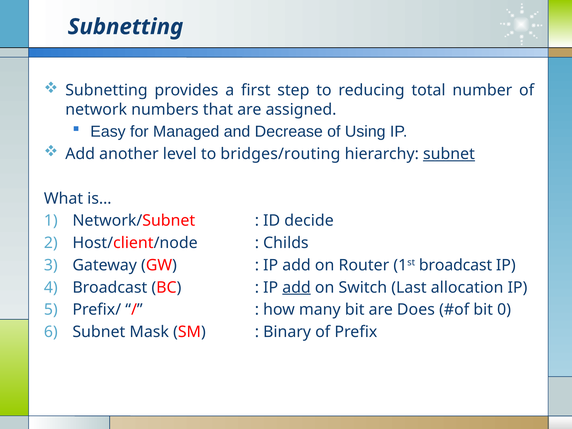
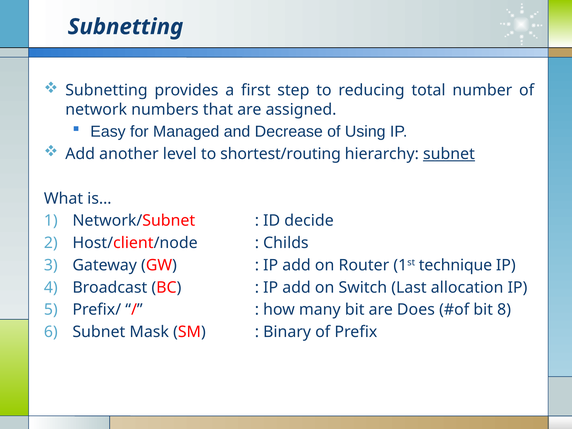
bridges/routing: bridges/routing -> shortest/routing
1st broadcast: broadcast -> technique
add at (297, 287) underline: present -> none
0: 0 -> 8
